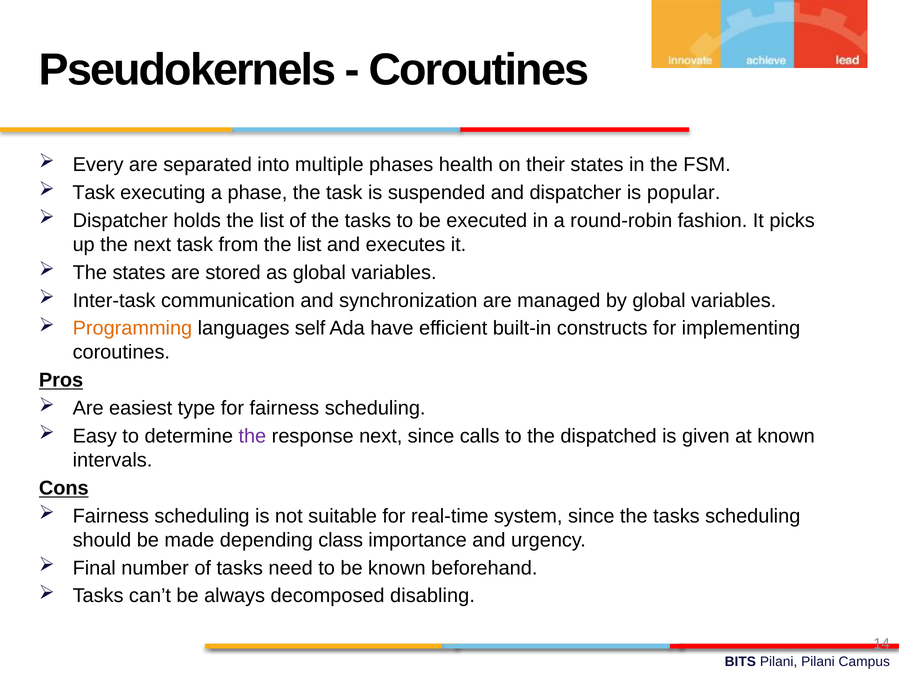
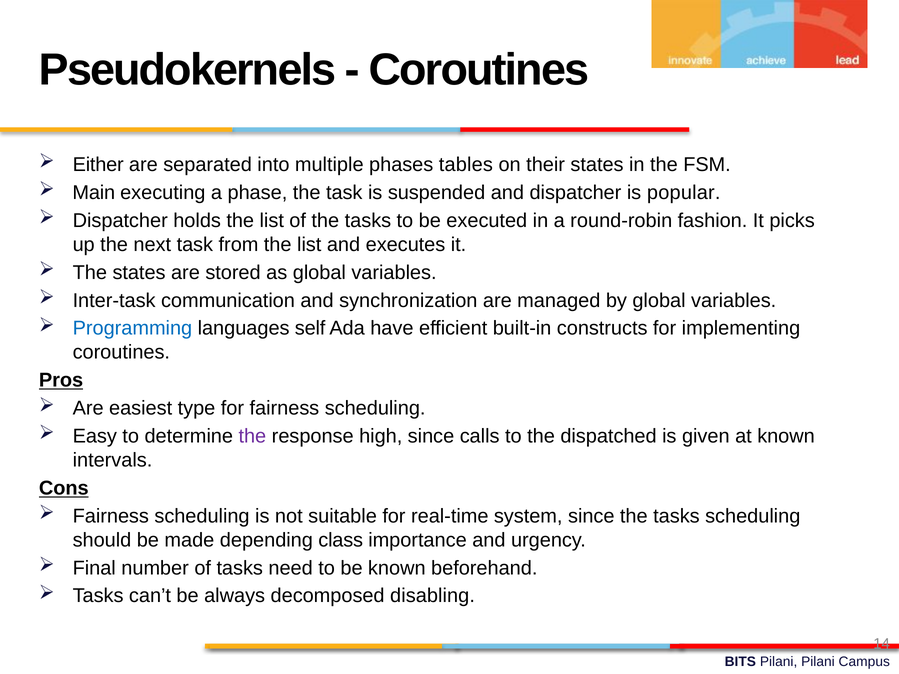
Every: Every -> Either
health: health -> tables
Task at (94, 193): Task -> Main
Programming colour: orange -> blue
response next: next -> high
